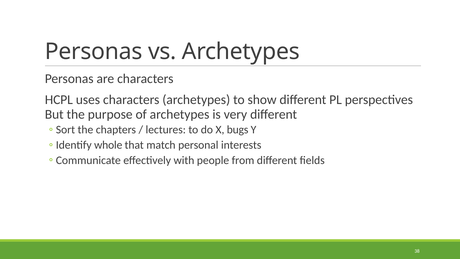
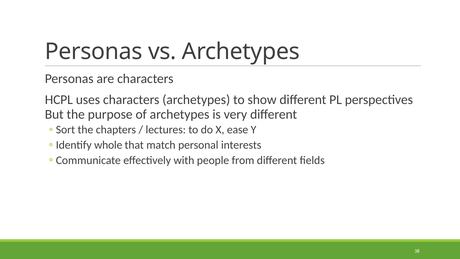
bugs: bugs -> ease
